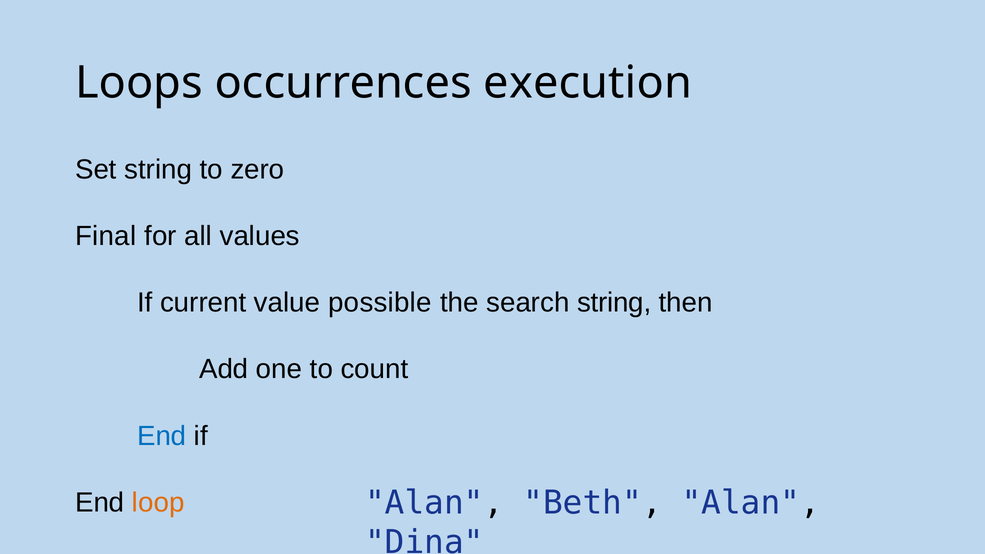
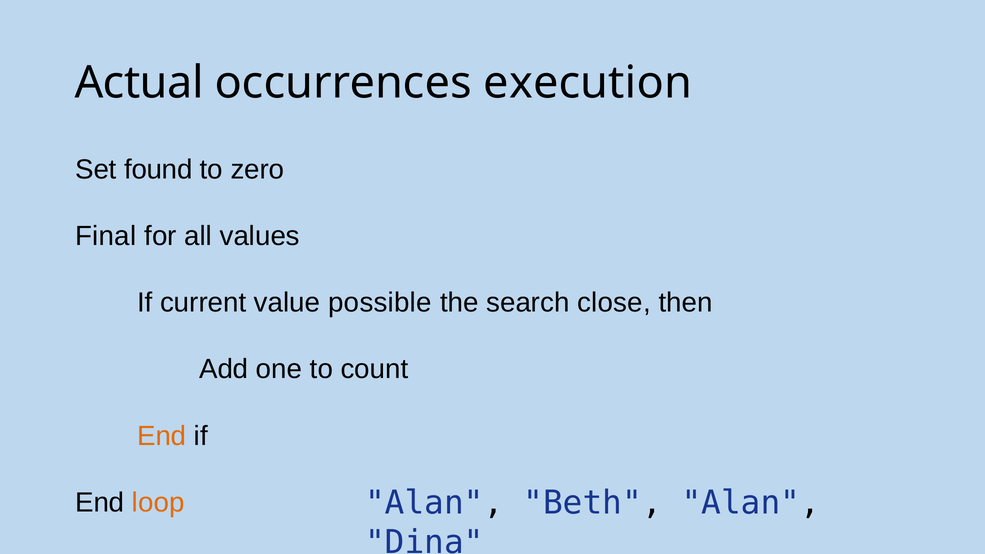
Loops: Loops -> Actual
Set string: string -> found
search string: string -> close
End at (162, 436) colour: blue -> orange
